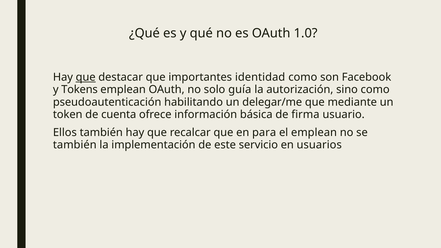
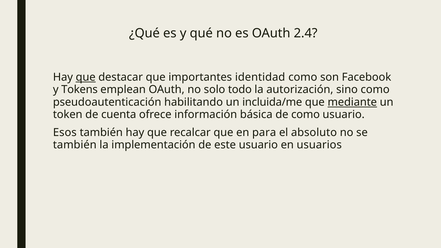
1.0: 1.0 -> 2.4
guía: guía -> todo
delegar/me: delegar/me -> incluida/me
mediante underline: none -> present
de firma: firma -> como
Ellos: Ellos -> Esos
el emplean: emplean -> absoluto
este servicio: servicio -> usuario
